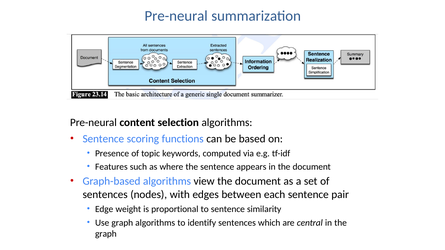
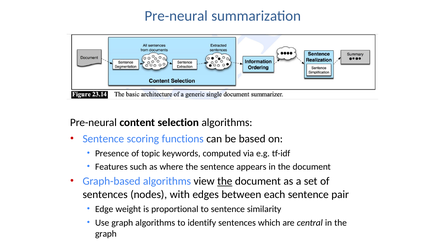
the at (225, 182) underline: none -> present
